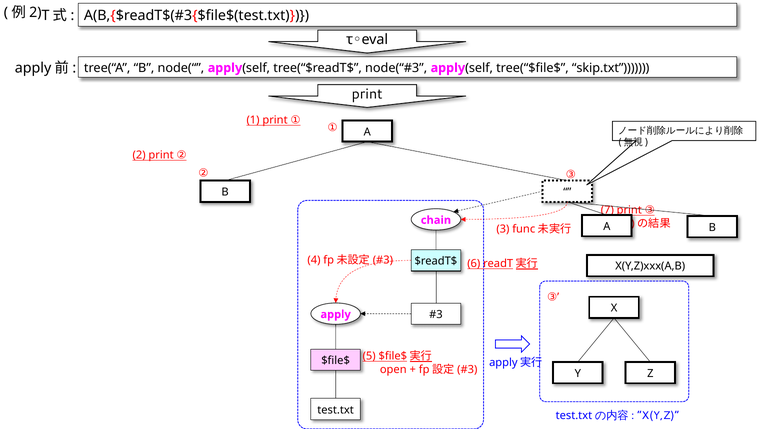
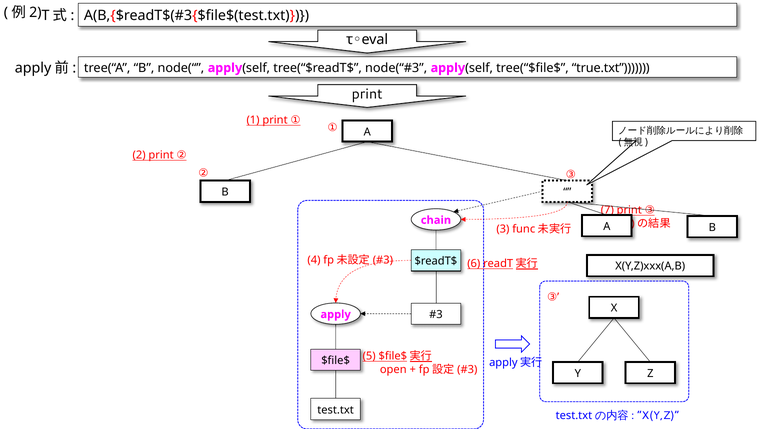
skip.txt: skip.txt -> true.txt
